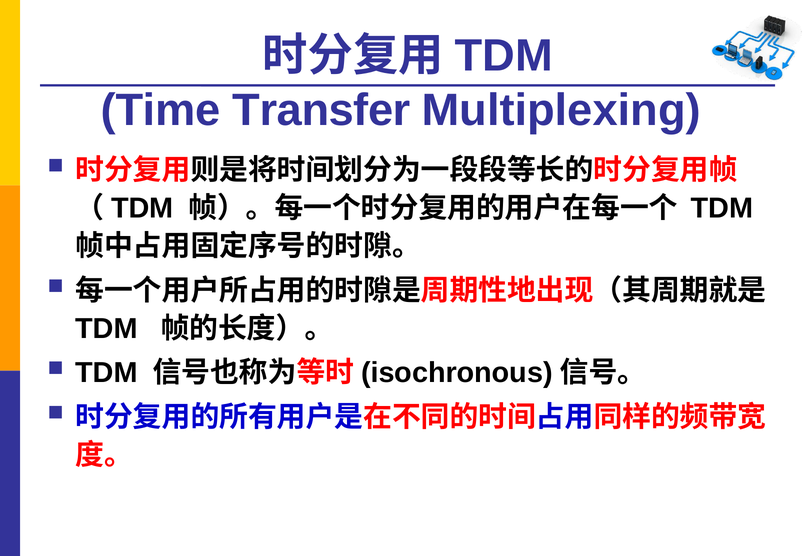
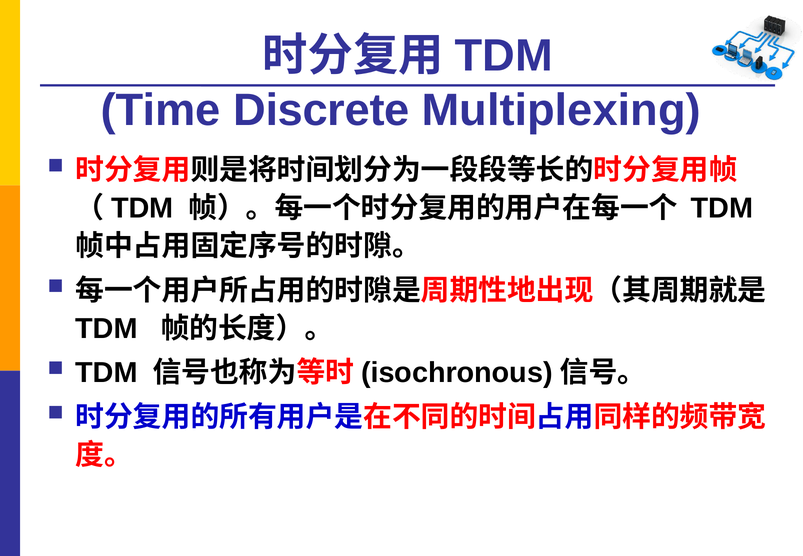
Transfer: Transfer -> Discrete
